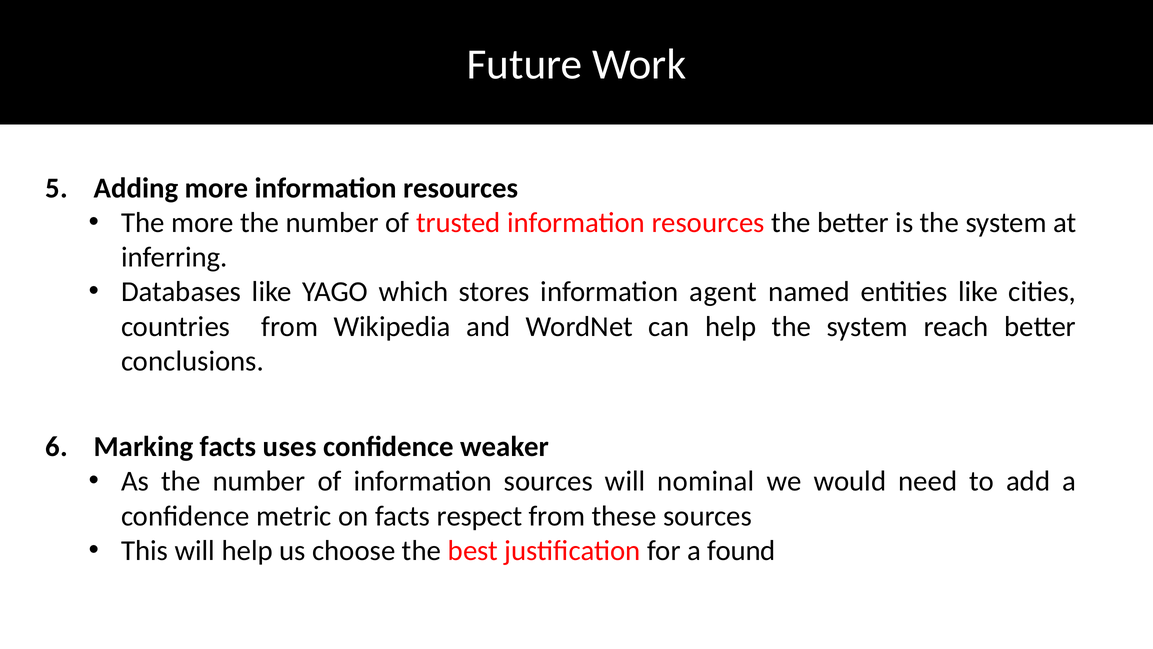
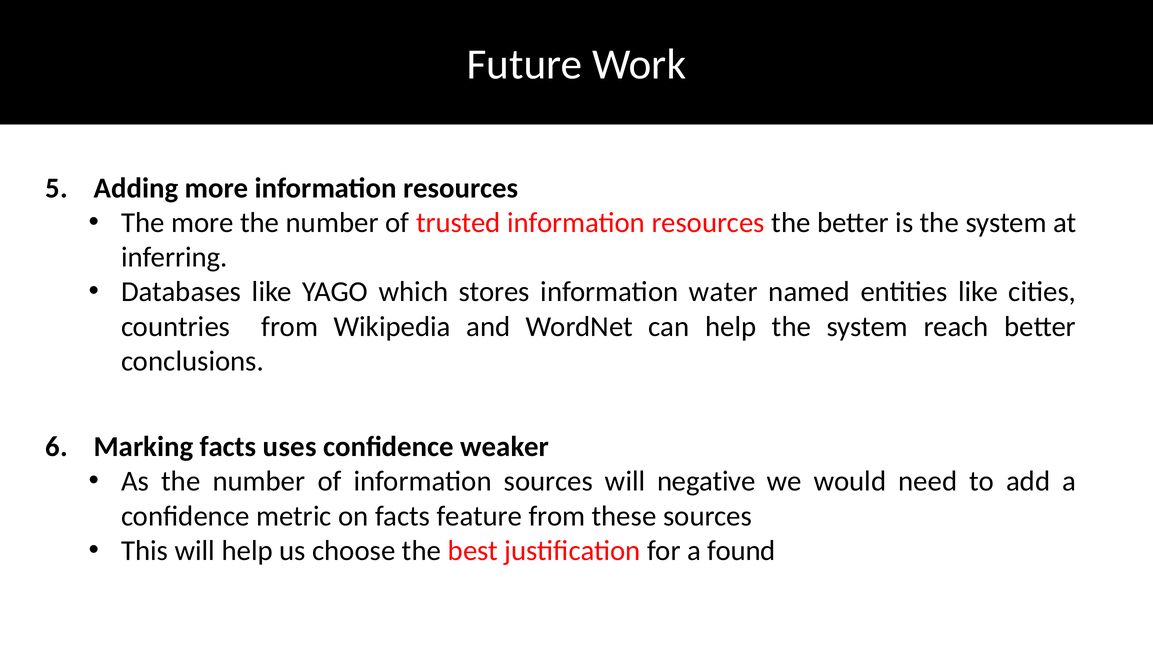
agent: agent -> water
nominal: nominal -> negative
respect: respect -> feature
